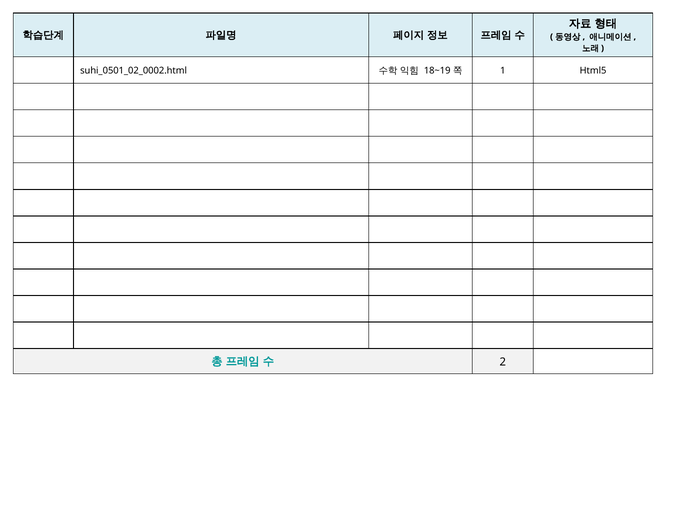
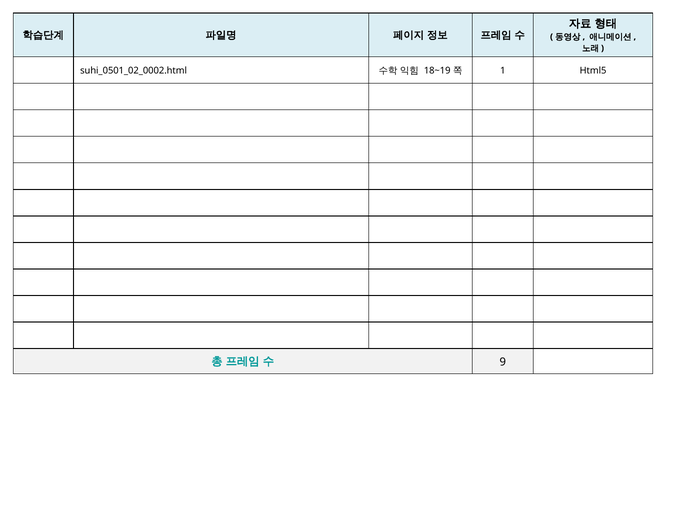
2: 2 -> 9
